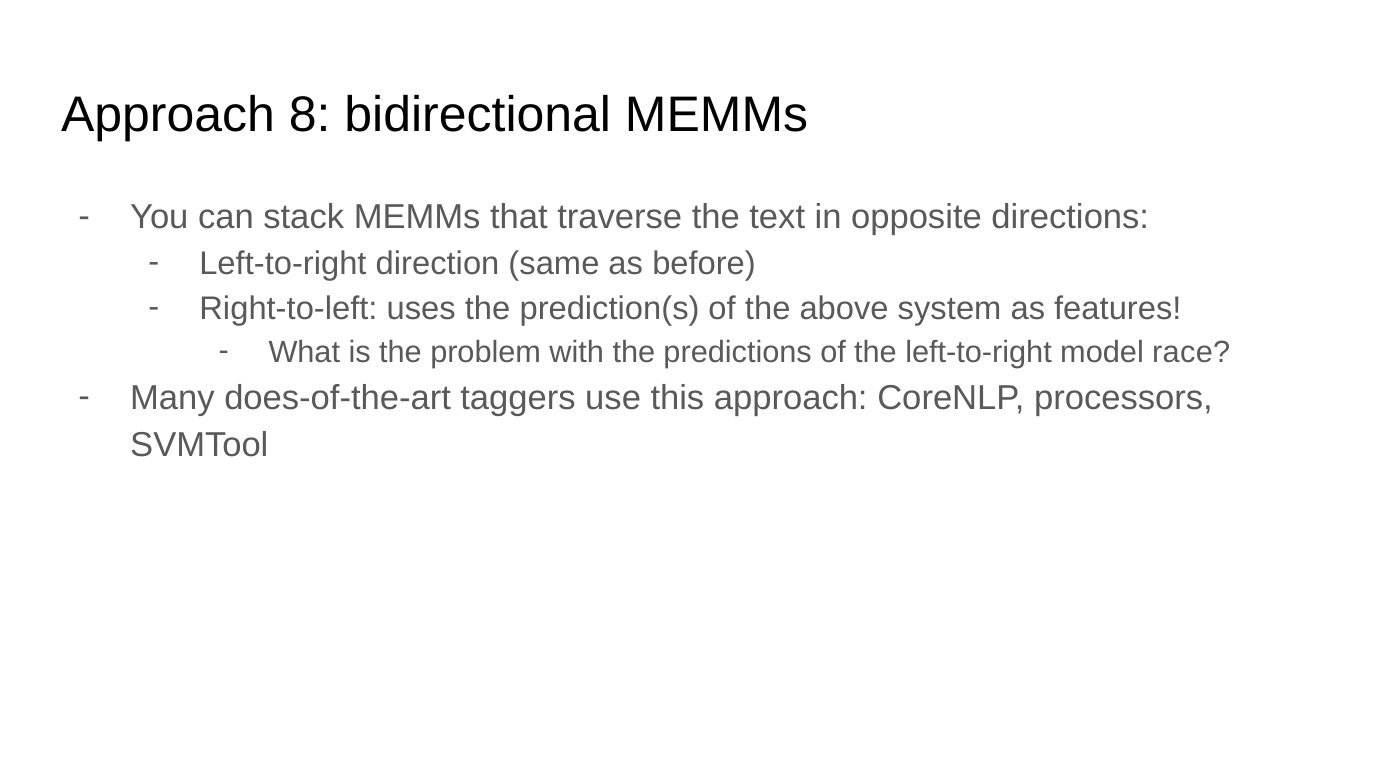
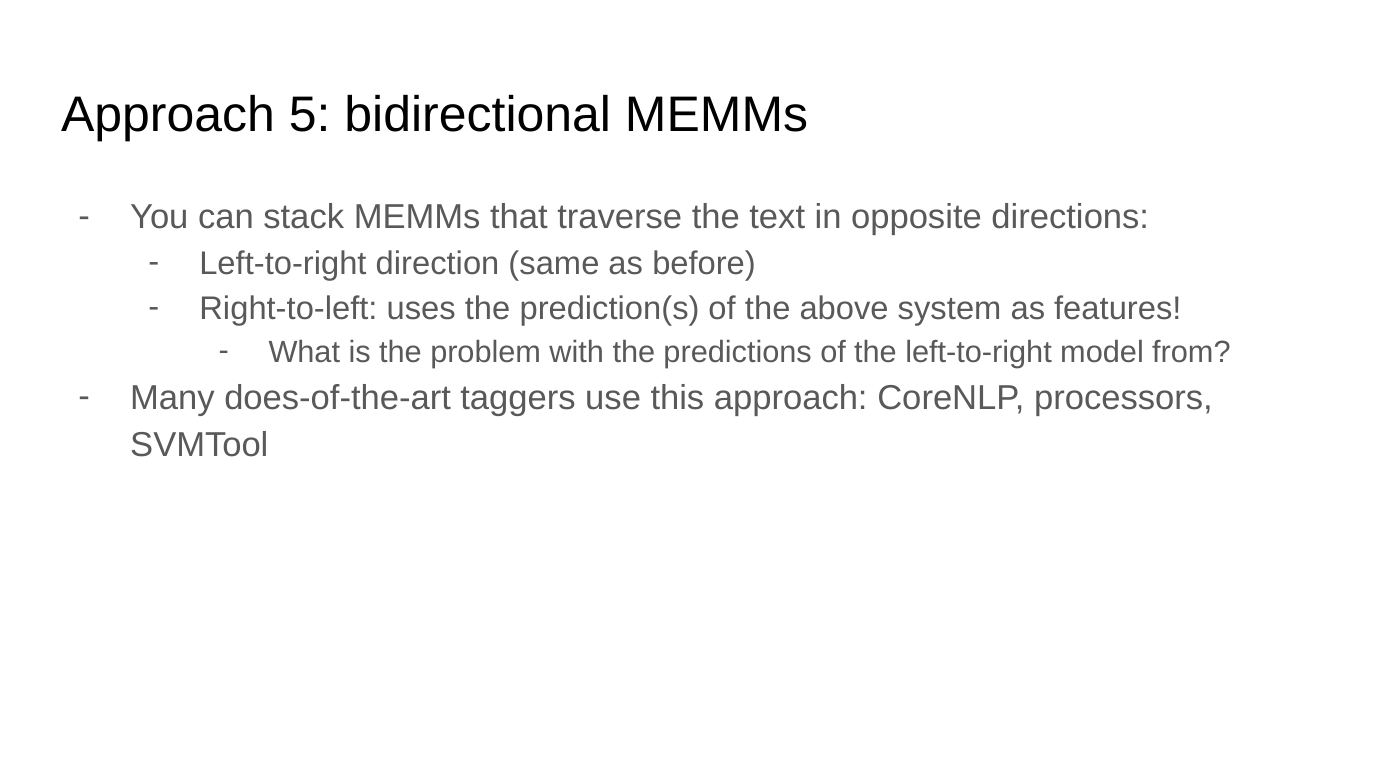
8: 8 -> 5
race: race -> from
